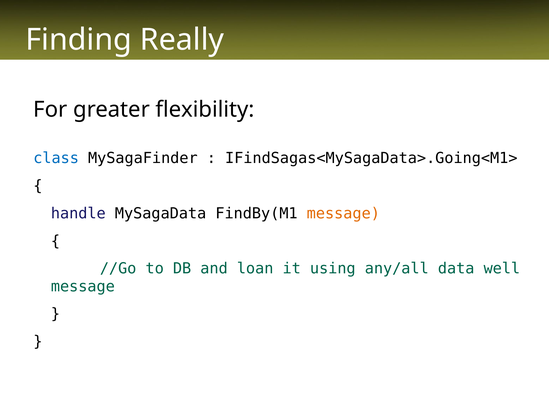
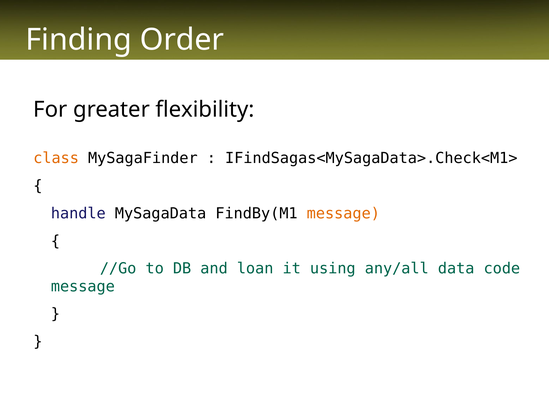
Really: Really -> Order
class colour: blue -> orange
IFindSagas<MySagaData>.Going<M1>: IFindSagas<MySagaData>.Going<M1> -> IFindSagas<MySagaData>.Check<M1>
well: well -> code
